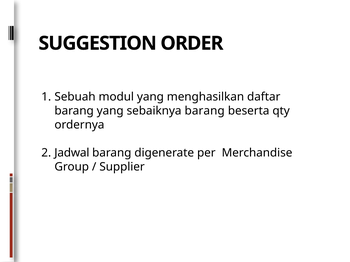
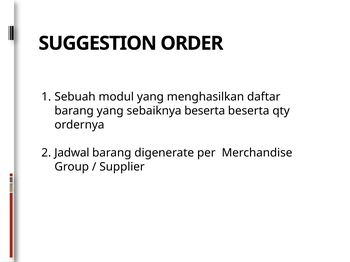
sebaiknya barang: barang -> beserta
